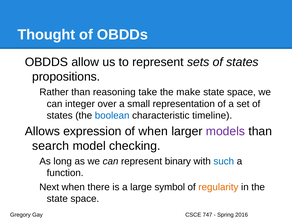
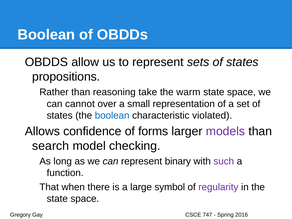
Thought at (46, 35): Thought -> Boolean
make: make -> warm
integer: integer -> cannot
timeline: timeline -> violated
expression: expression -> confidence
of when: when -> forms
such colour: blue -> purple
Next: Next -> That
regularity colour: orange -> purple
